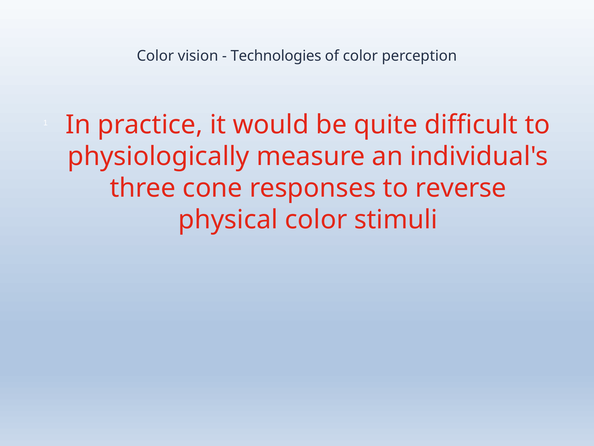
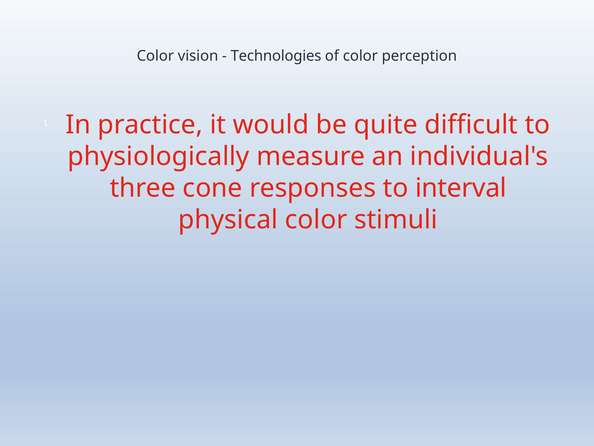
reverse: reverse -> interval
